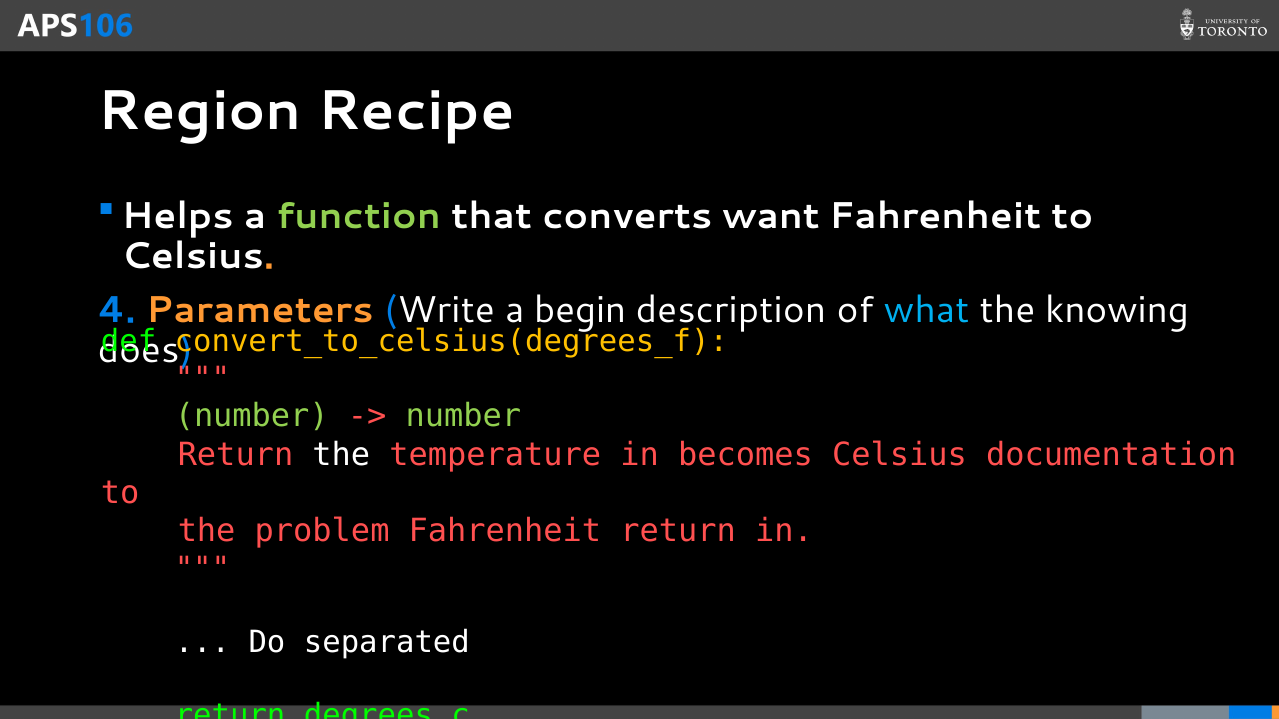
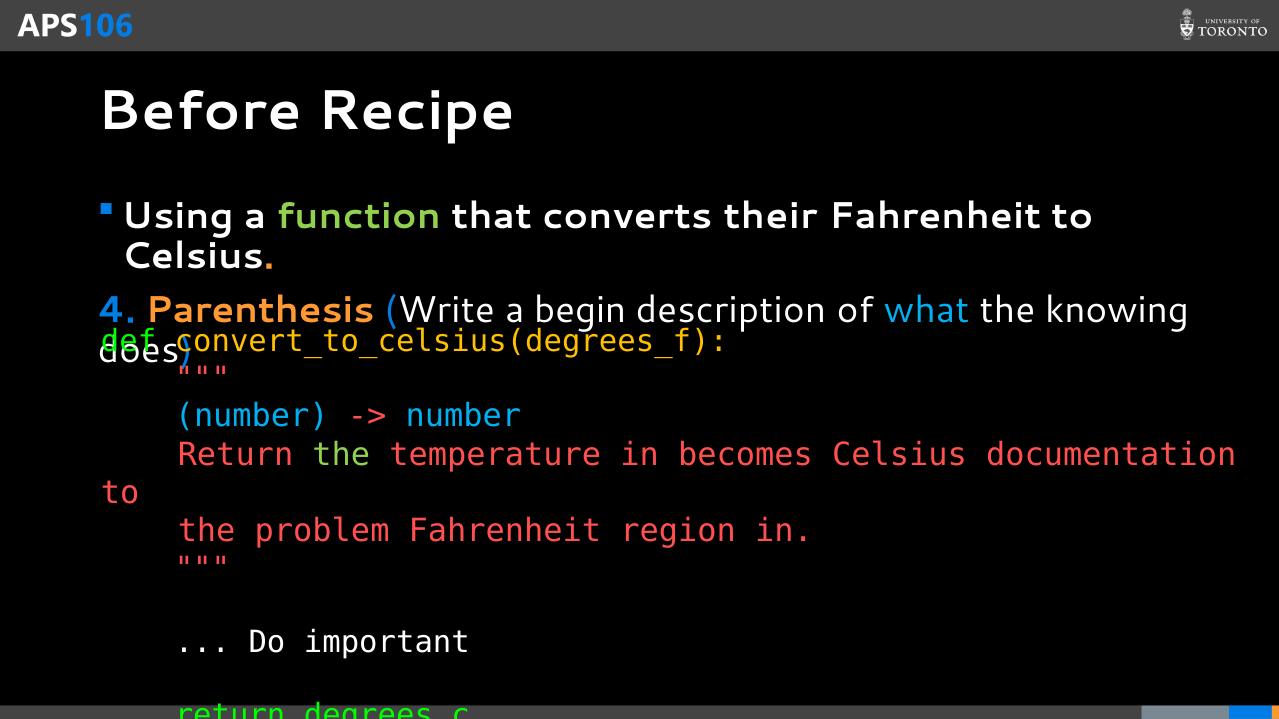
Region: Region -> Before
Helps: Helps -> Using
want: want -> their
Parameters: Parameters -> Parenthesis
number at (252, 416) colour: light green -> light blue
number at (463, 416) colour: light green -> light blue
the at (341, 455) colour: white -> light green
Fahrenheit return: return -> region
separated: separated -> important
